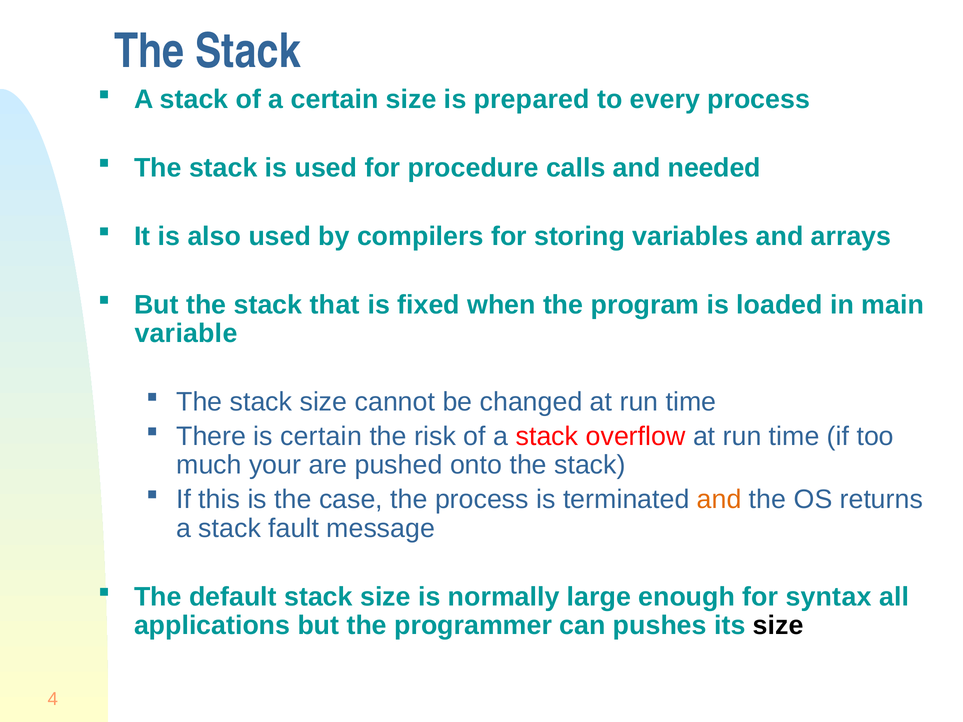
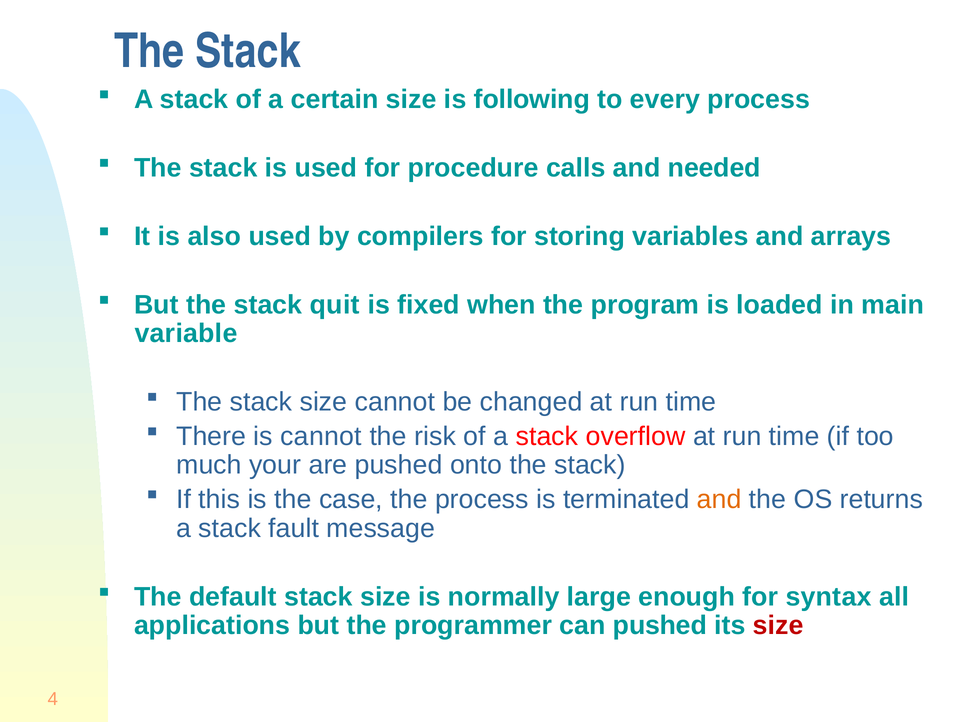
prepared: prepared -> following
that: that -> quit
is certain: certain -> cannot
can pushes: pushes -> pushed
size at (778, 626) colour: black -> red
